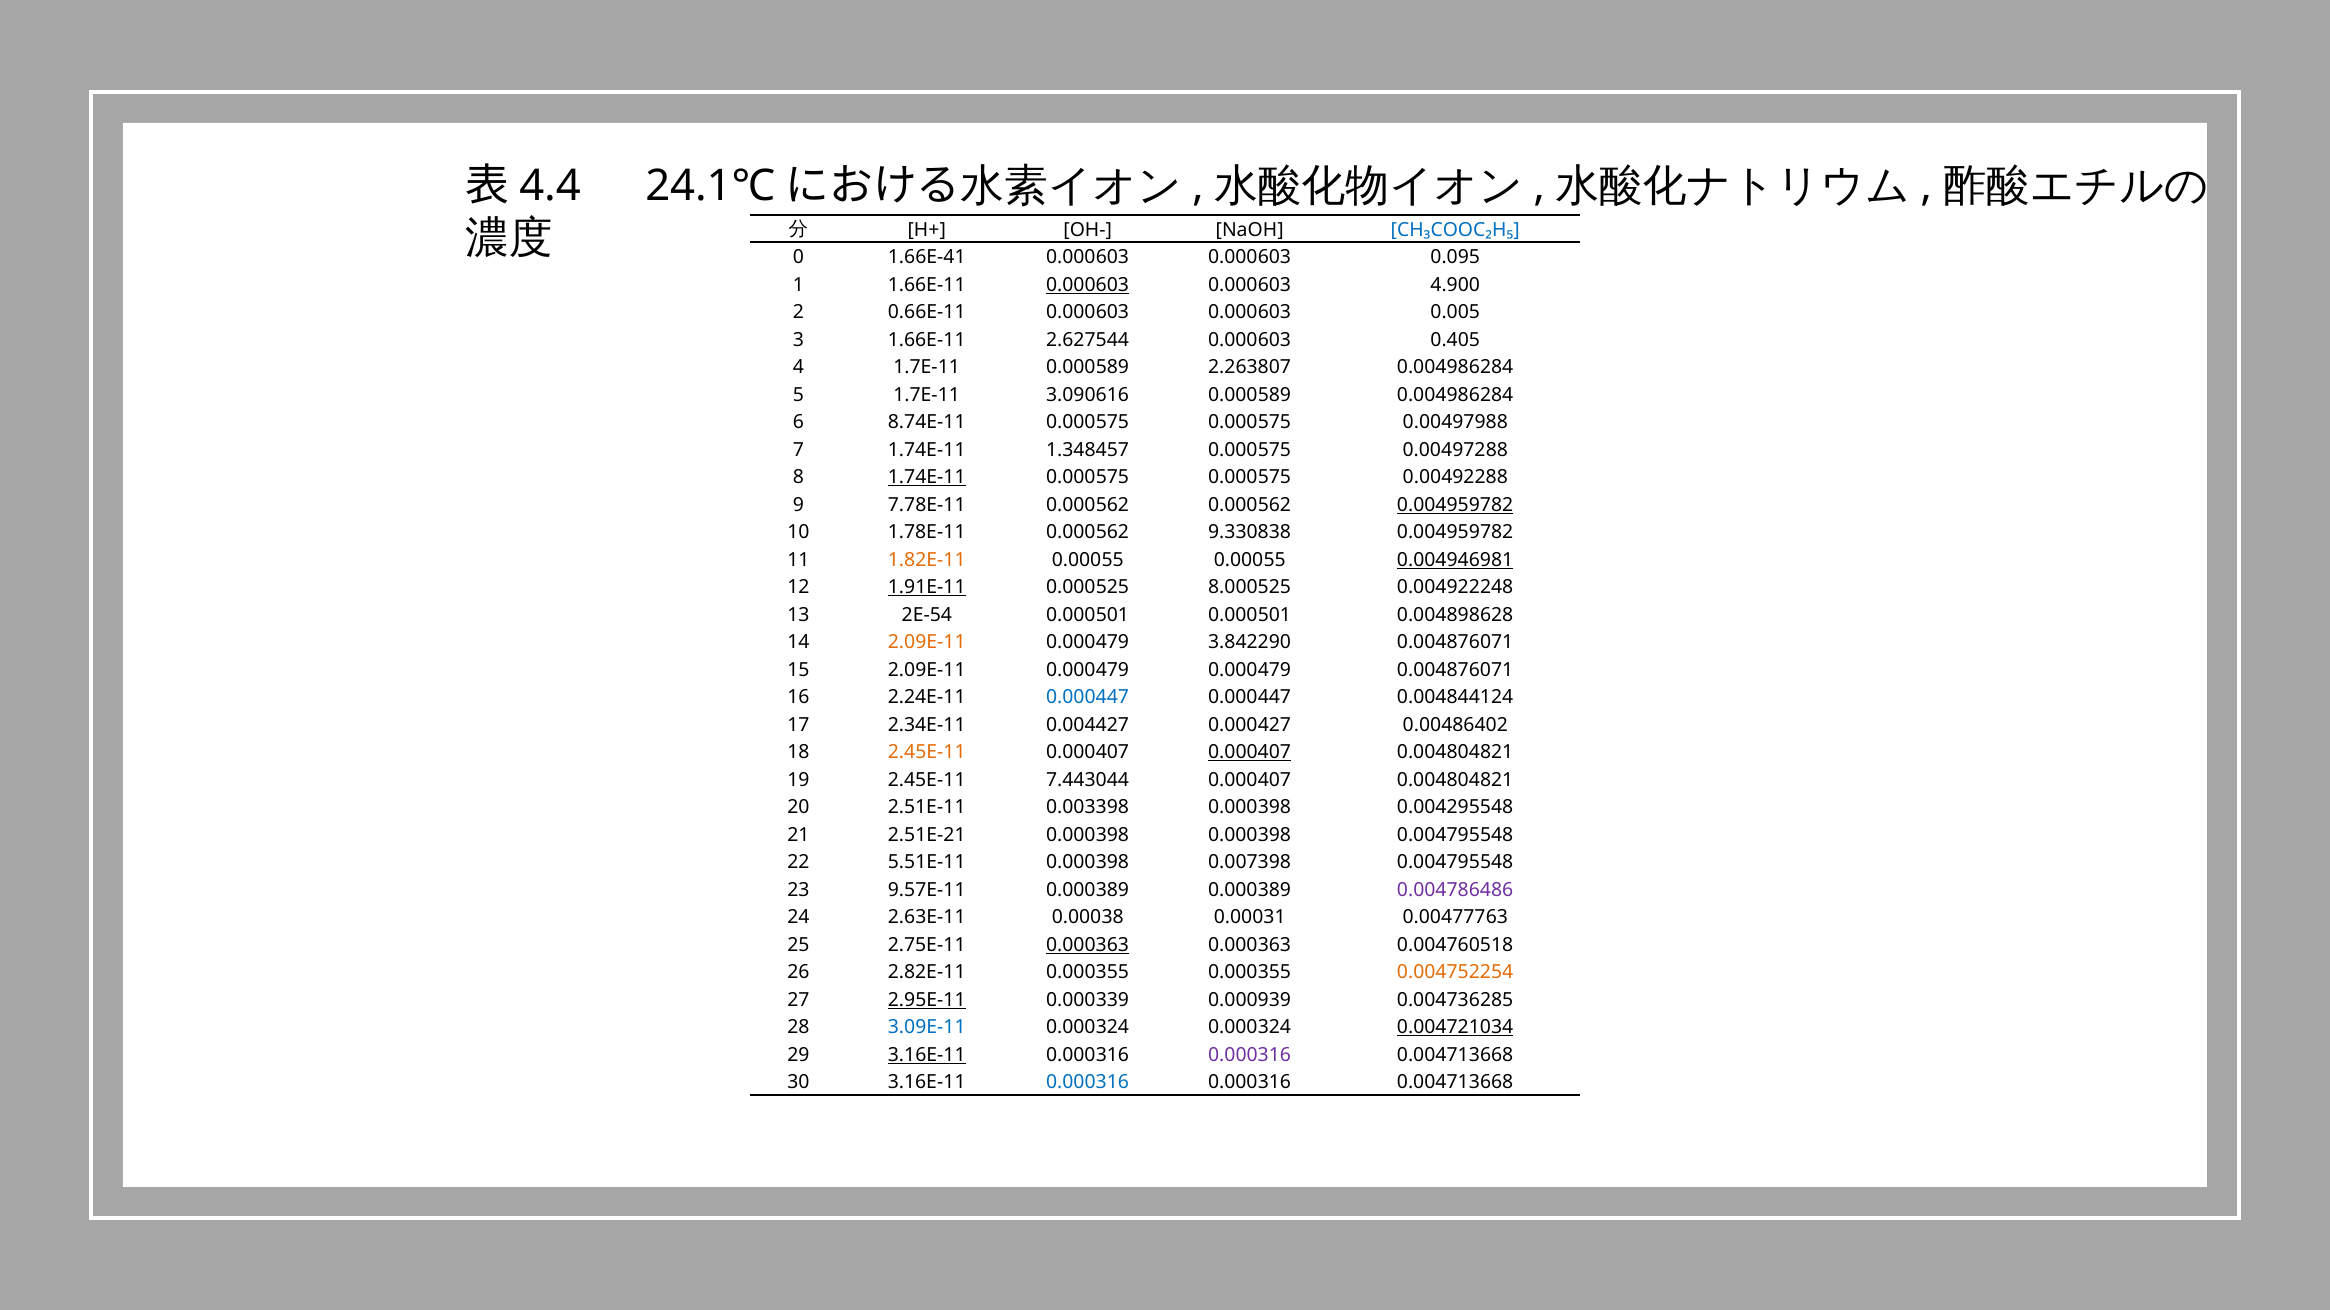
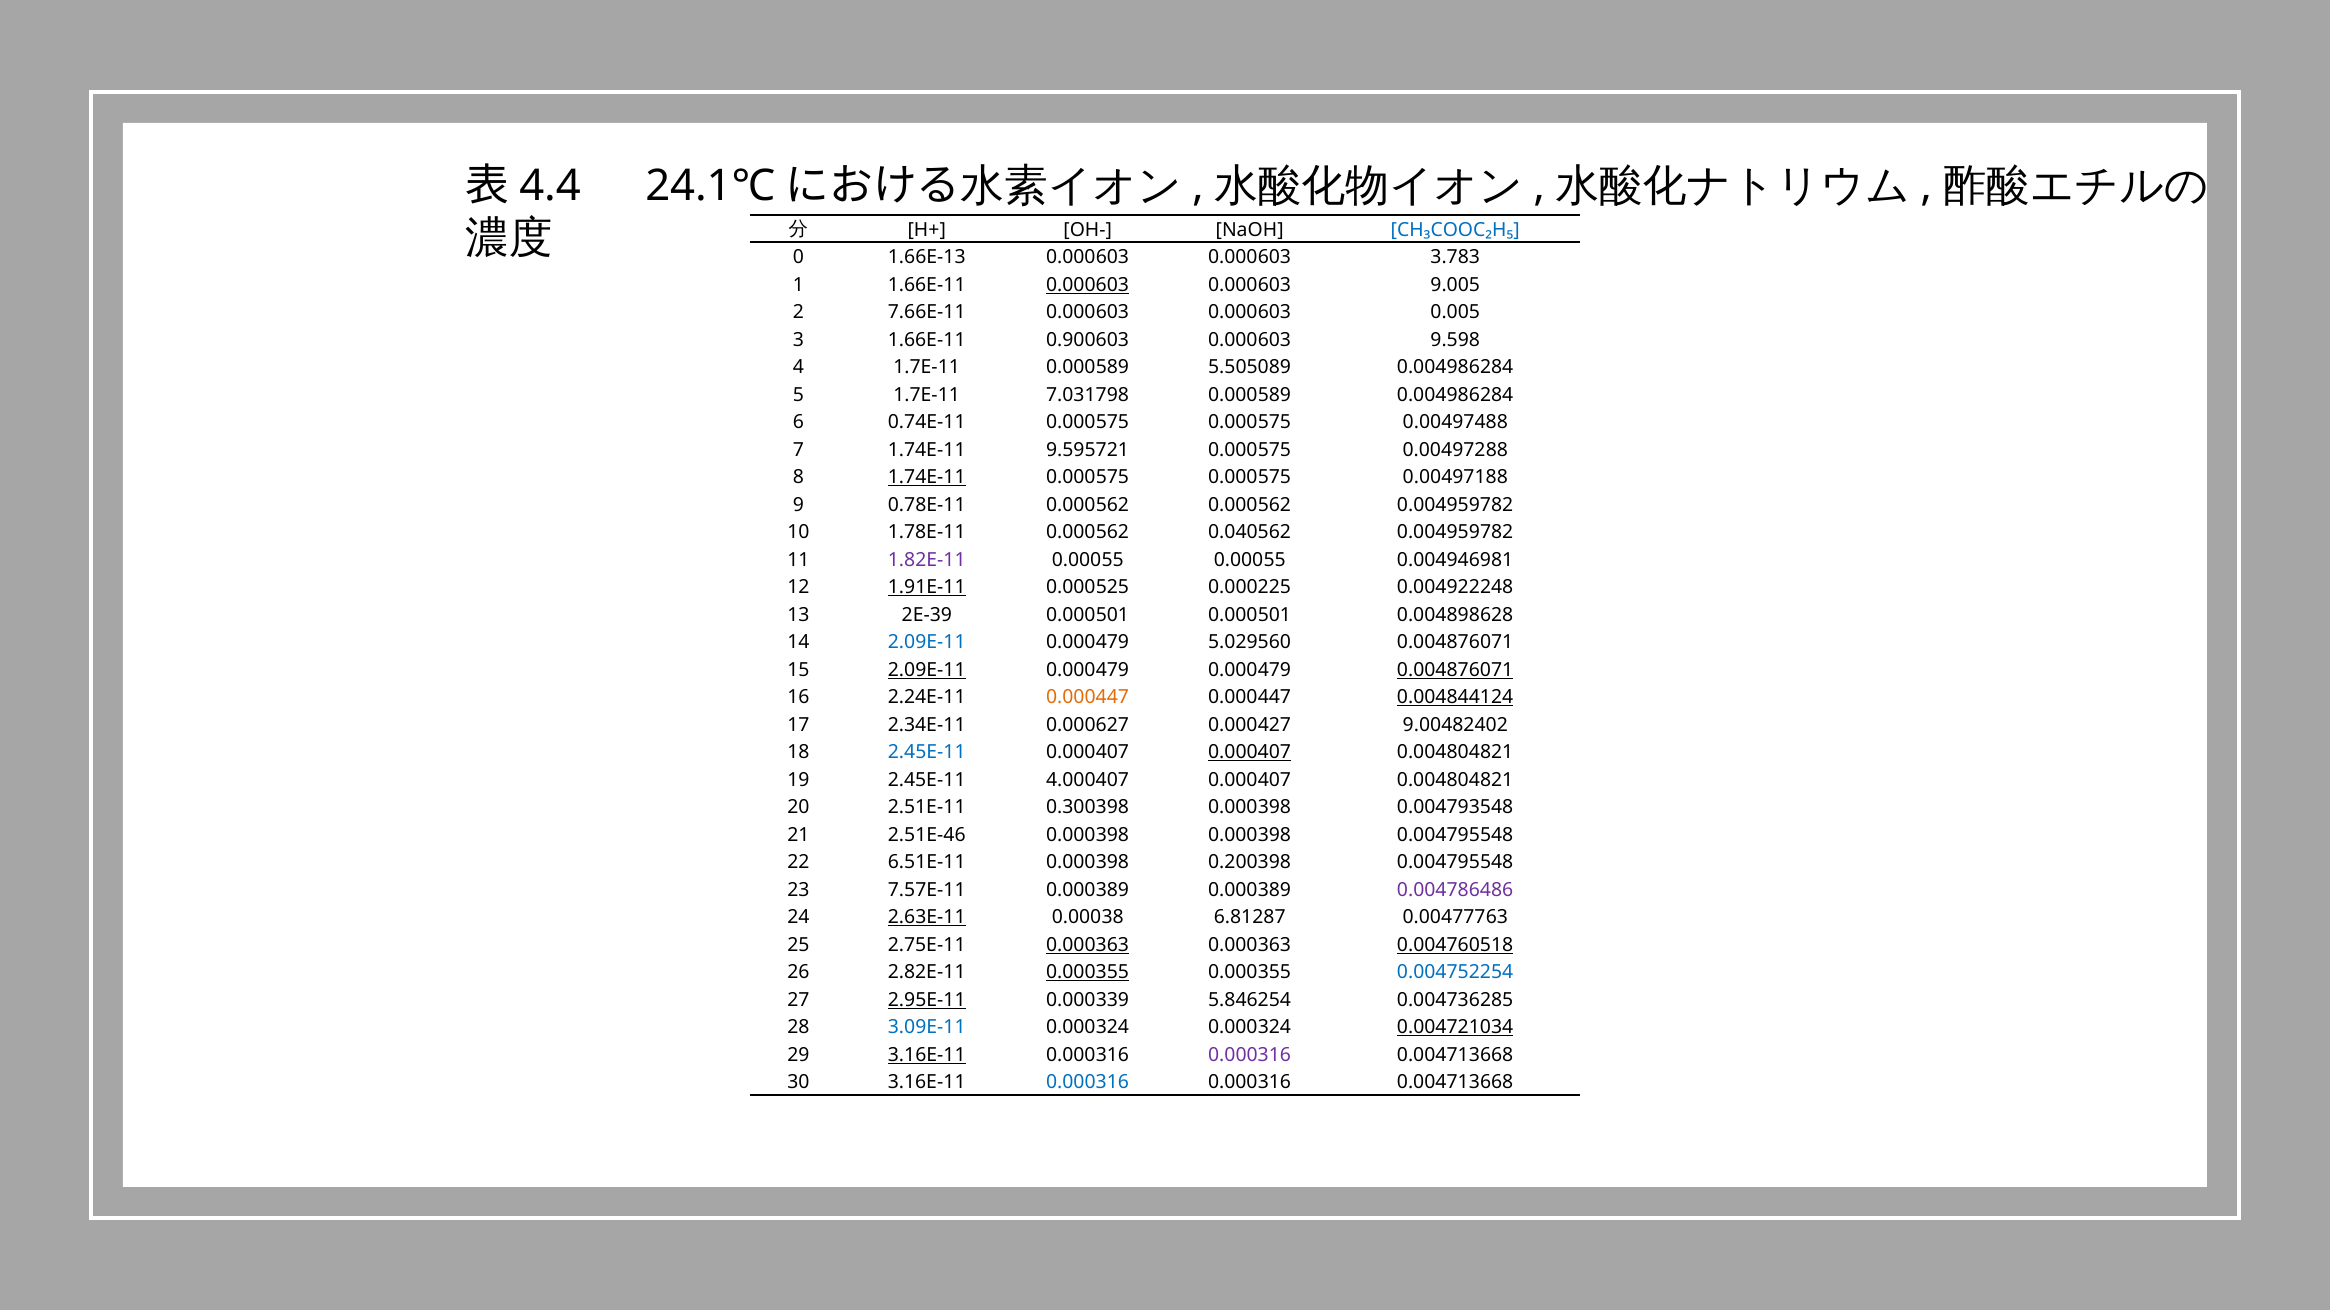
1.66E-41: 1.66E-41 -> 1.66E-13
0.095: 0.095 -> 3.783
4.900: 4.900 -> 9.005
0.66E-11: 0.66E-11 -> 7.66E-11
2.627544: 2.627544 -> 0.900603
0.405: 0.405 -> 9.598
2.263807: 2.263807 -> 5.505089
3.090616: 3.090616 -> 7.031798
8.74E-11: 8.74E-11 -> 0.74E-11
0.00497988: 0.00497988 -> 0.00497488
1.348457: 1.348457 -> 9.595721
0.00492288: 0.00492288 -> 0.00497188
7.78E-11: 7.78E-11 -> 0.78E-11
0.004959782 at (1455, 505) underline: present -> none
9.330838: 9.330838 -> 0.040562
1.82E-11 colour: orange -> purple
0.004946981 underline: present -> none
8.000525: 8.000525 -> 0.000225
2E-54: 2E-54 -> 2E-39
2.09E-11 at (927, 643) colour: orange -> blue
3.842290: 3.842290 -> 5.029560
2.09E-11 at (927, 670) underline: none -> present
0.004876071 at (1455, 670) underline: none -> present
0.000447 at (1088, 698) colour: blue -> orange
0.004844124 underline: none -> present
0.004427: 0.004427 -> 0.000627
0.00486402: 0.00486402 -> 9.00482402
2.45E-11 at (927, 753) colour: orange -> blue
7.443044: 7.443044 -> 4.000407
0.003398: 0.003398 -> 0.300398
0.004295548: 0.004295548 -> 0.004793548
2.51E-21: 2.51E-21 -> 2.51E-46
5.51E-11: 5.51E-11 -> 6.51E-11
0.007398: 0.007398 -> 0.200398
9.57E-11: 9.57E-11 -> 7.57E-11
2.63E-11 underline: none -> present
0.00031: 0.00031 -> 6.81287
0.004760518 underline: none -> present
0.000355 at (1088, 973) underline: none -> present
0.004752254 colour: orange -> blue
0.000939: 0.000939 -> 5.846254
